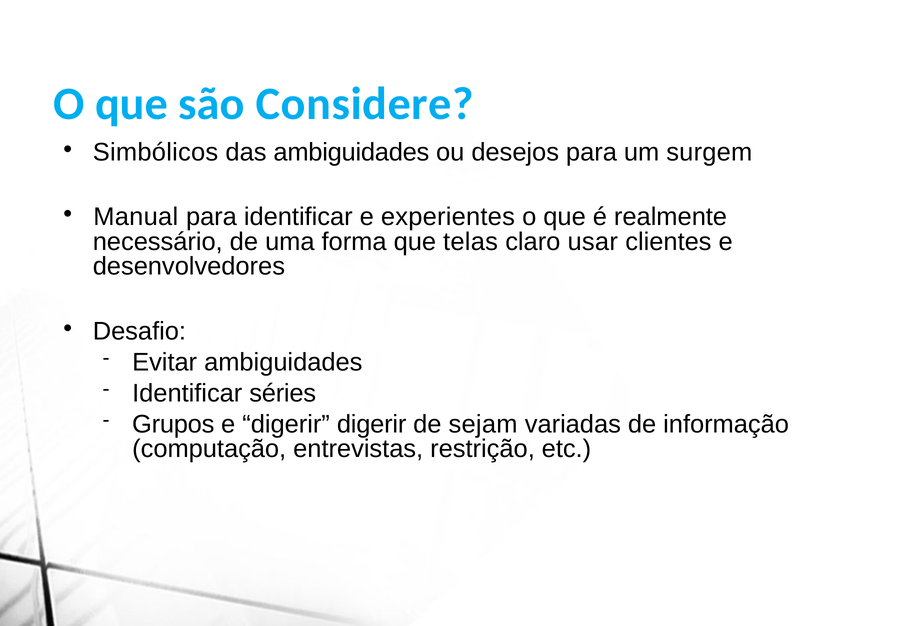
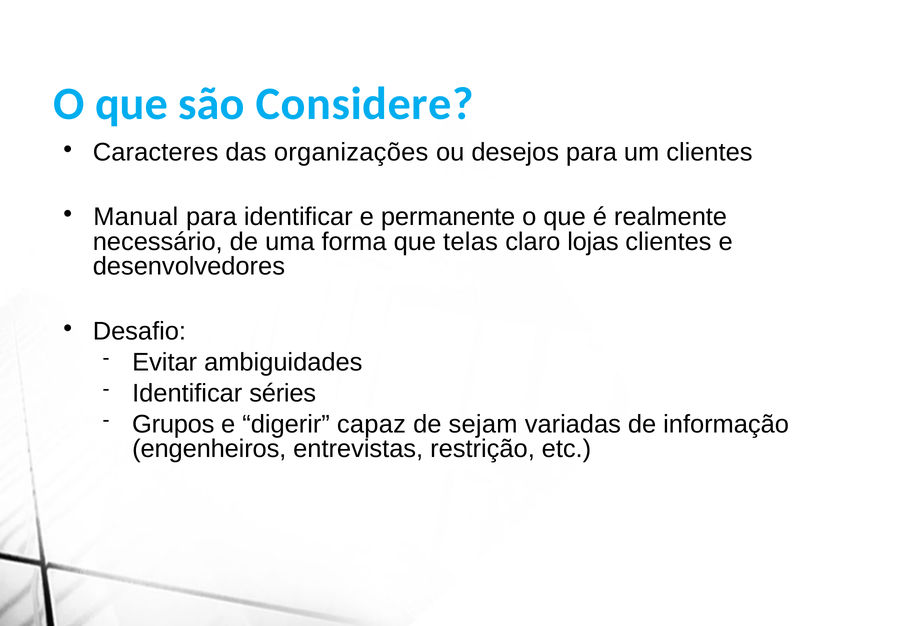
Simbólicos: Simbólicos -> Caracteres
das ambiguidades: ambiguidades -> organizações
um surgem: surgem -> clientes
experientes: experientes -> permanente
usar: usar -> lojas
digerir digerir: digerir -> capaz
computação: computação -> engenheiros
